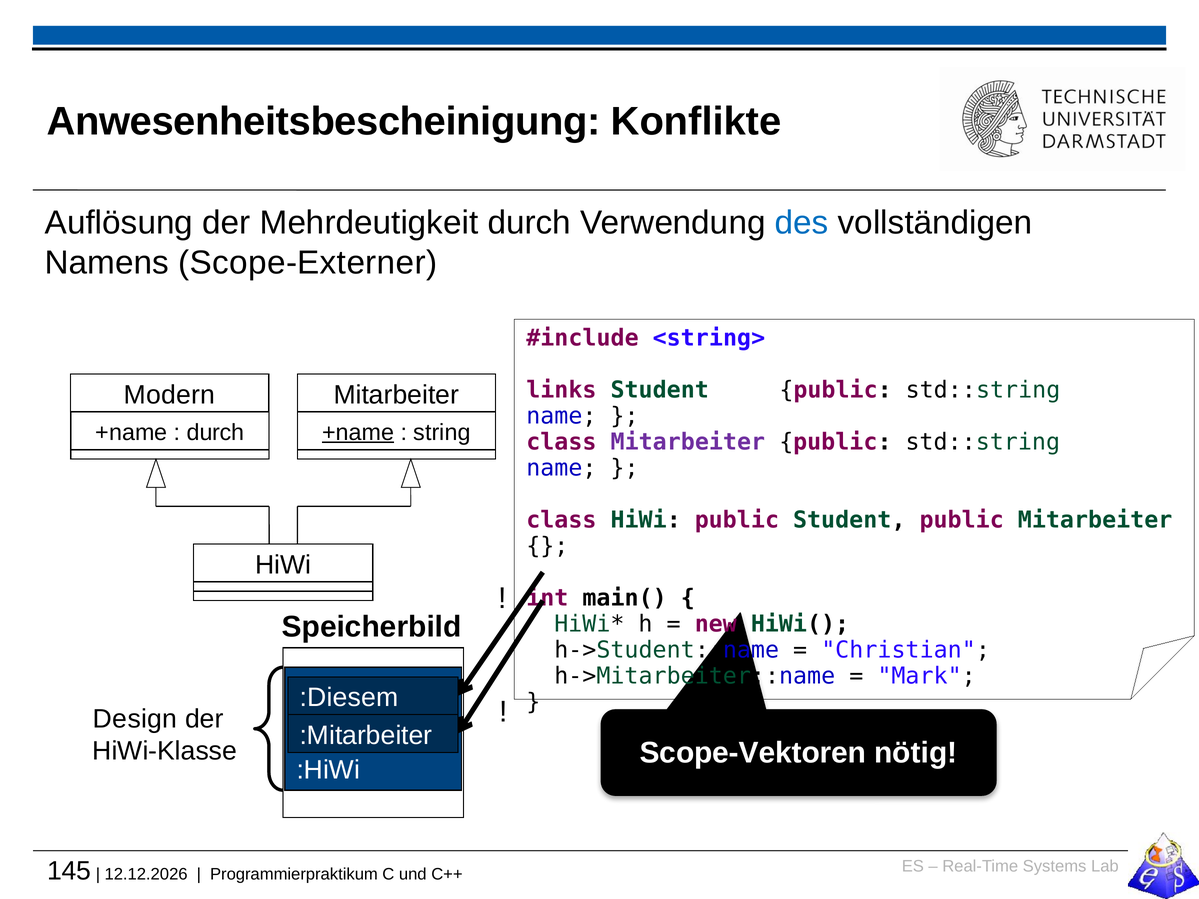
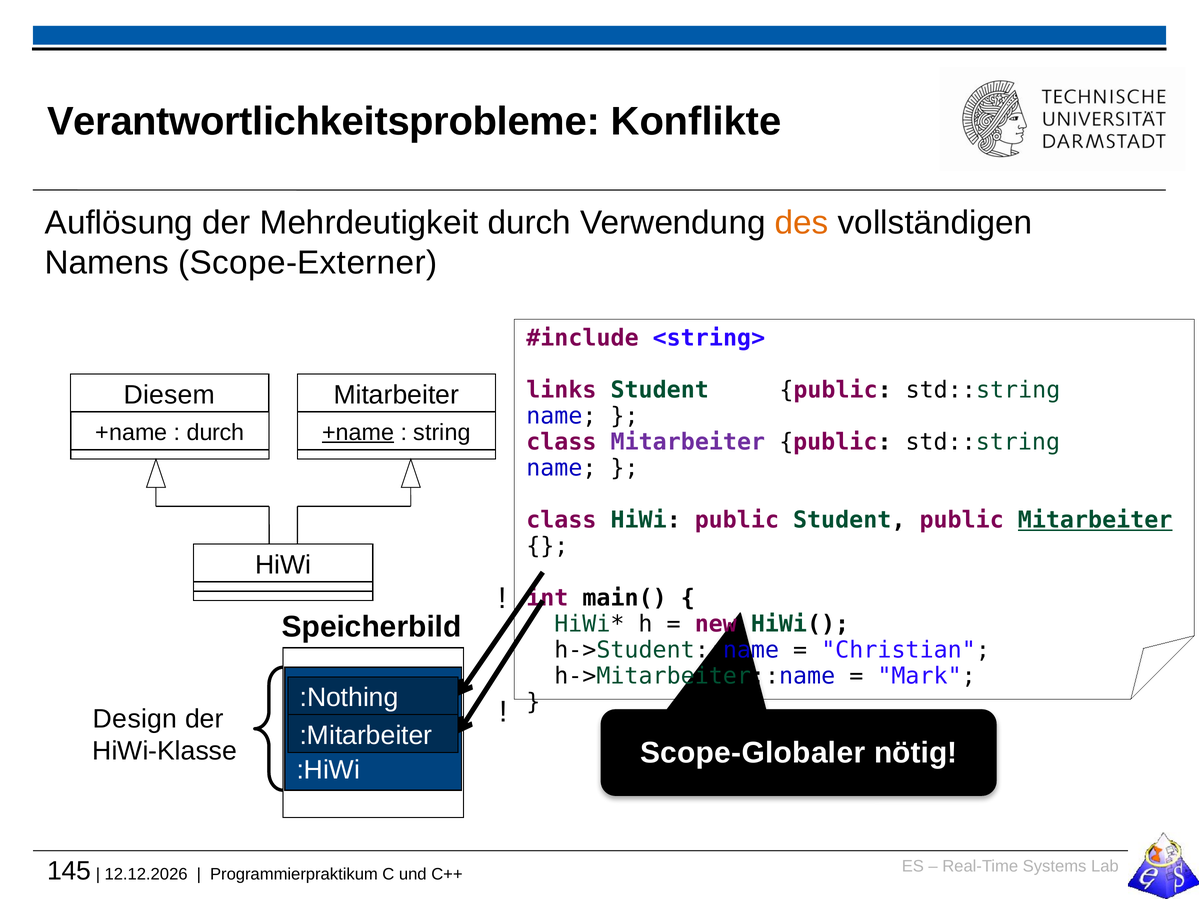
Anwesenheitsbescheinigung: Anwesenheitsbescheinigung -> Verantwortlichkeitsprobleme
des colour: blue -> orange
Modern: Modern -> Diesem
Mitarbeiter at (1095, 520) underline: none -> present
:Diesem: :Diesem -> :Nothing
Scope-Vektoren: Scope-Vektoren -> Scope-Globaler
